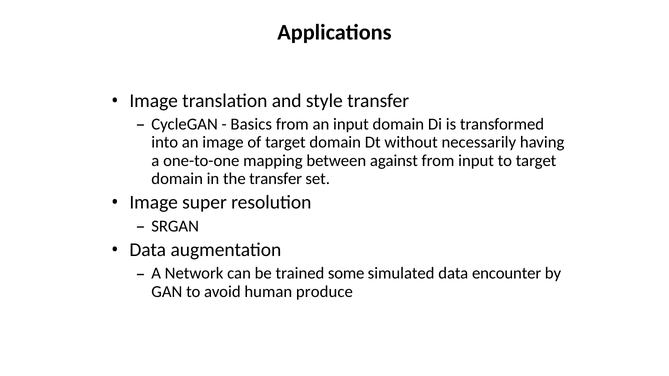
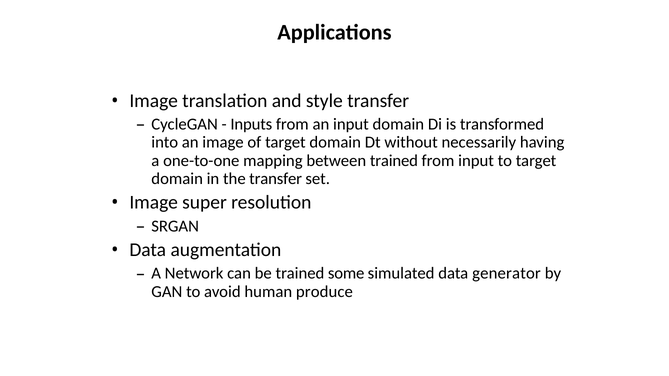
Basics: Basics -> Inputs
between against: against -> trained
encounter: encounter -> generator
